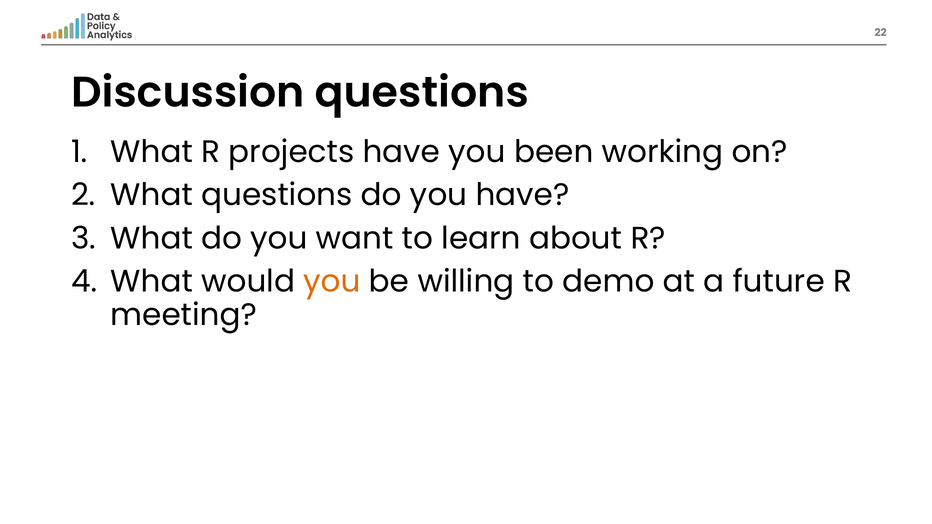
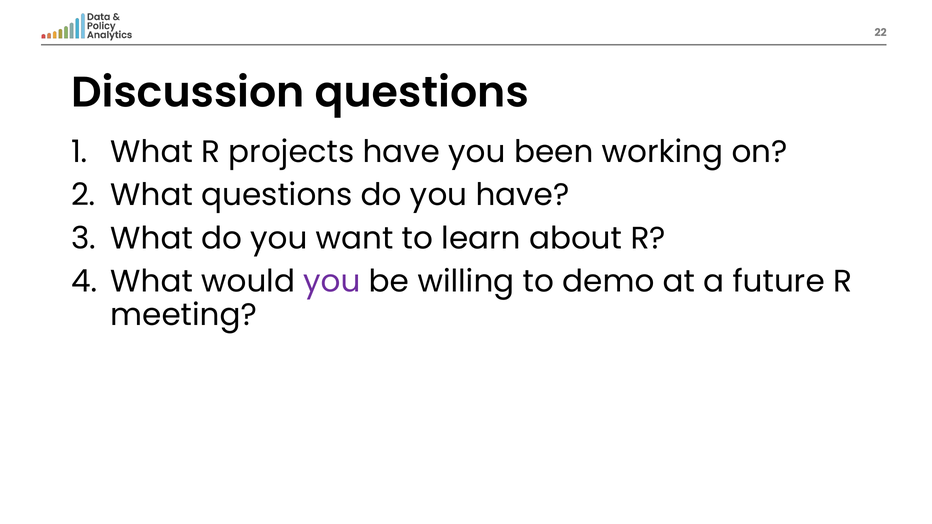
you at (332, 282) colour: orange -> purple
